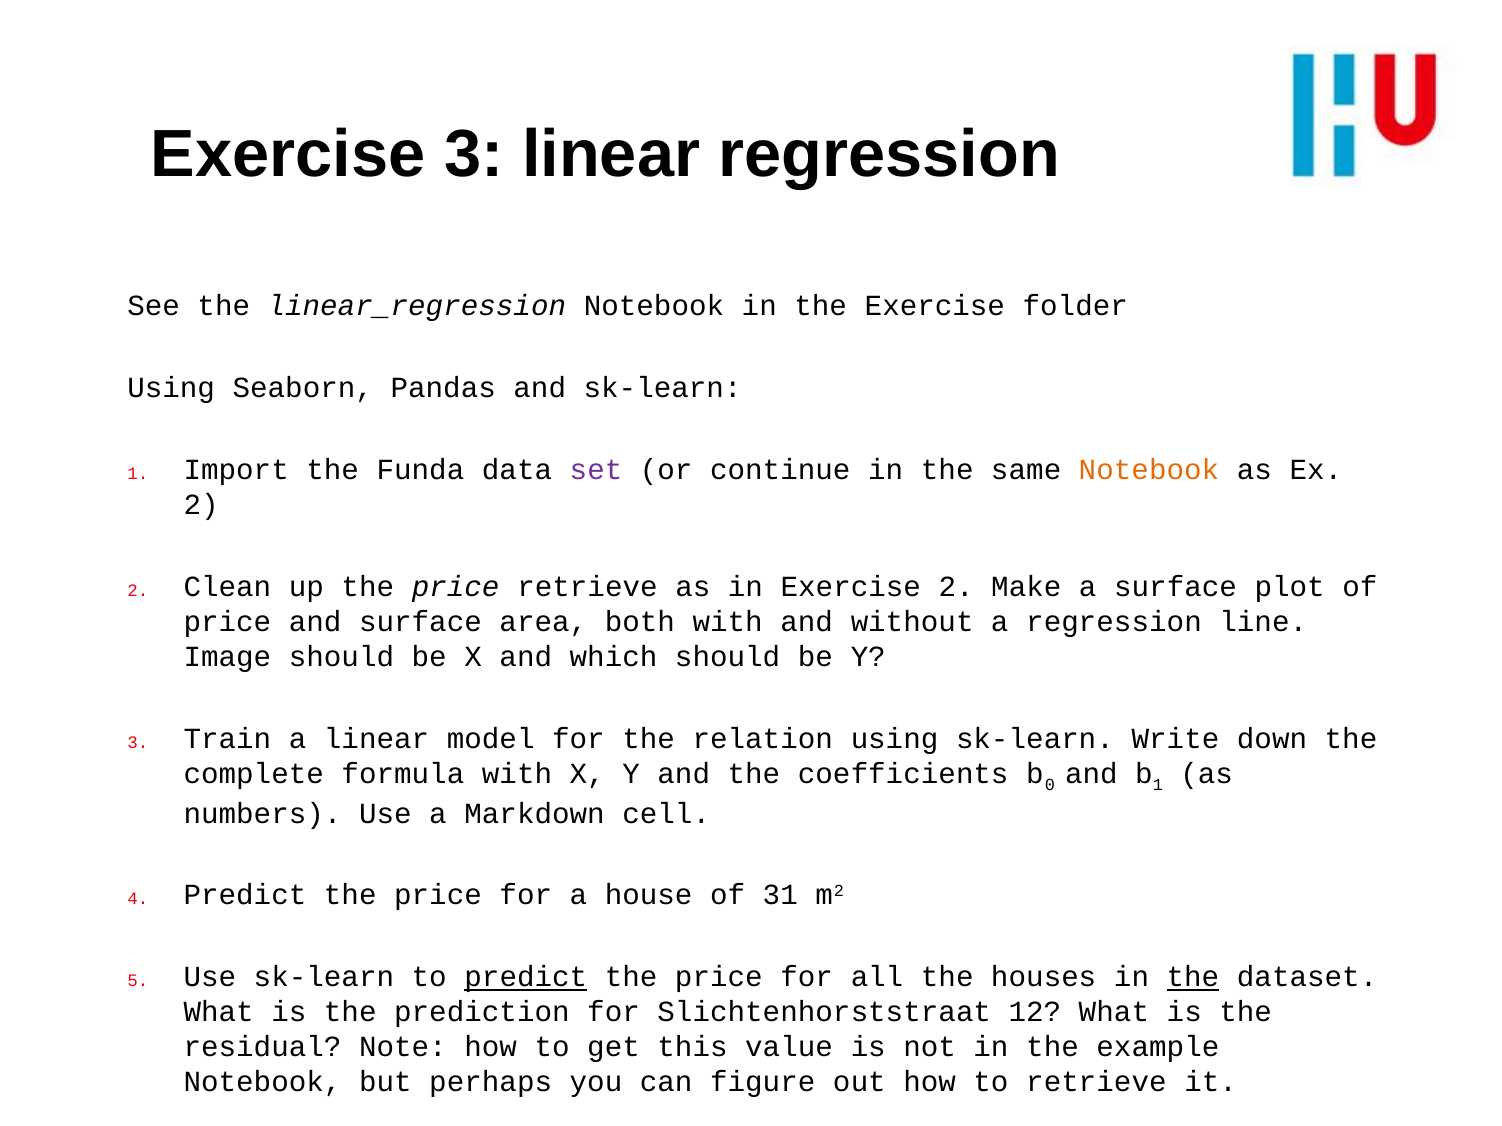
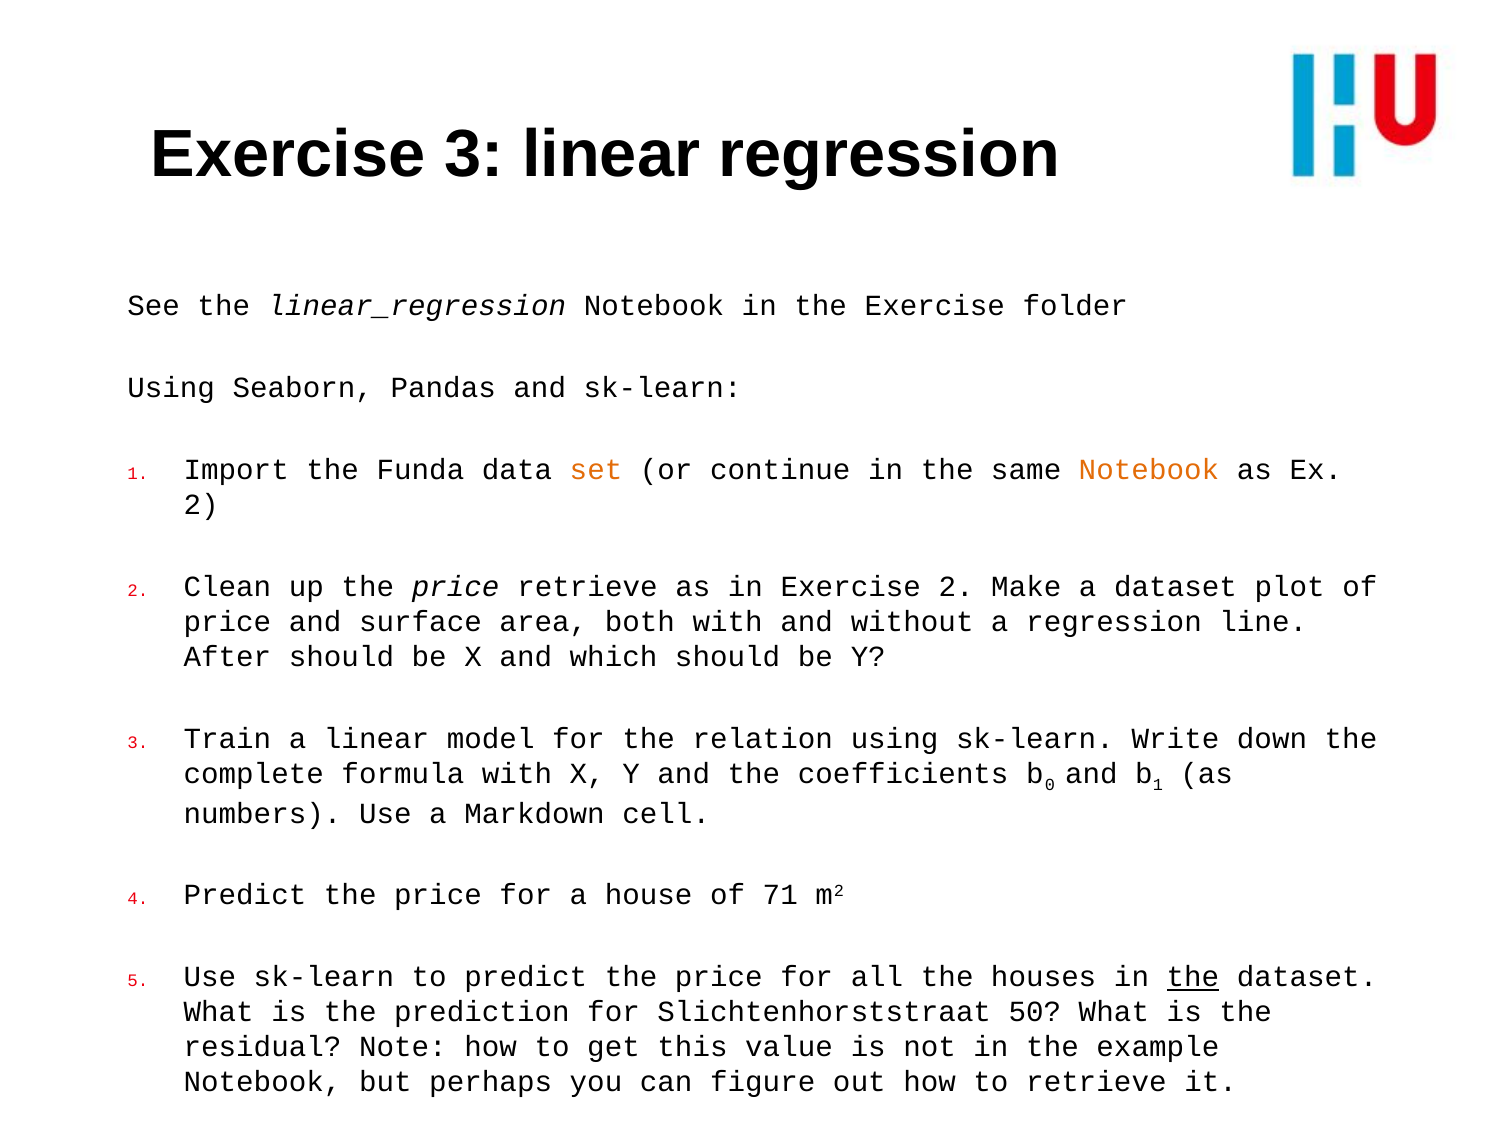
set colour: purple -> orange
a surface: surface -> dataset
Image: Image -> After
31: 31 -> 71
predict at (526, 978) underline: present -> none
12: 12 -> 50
